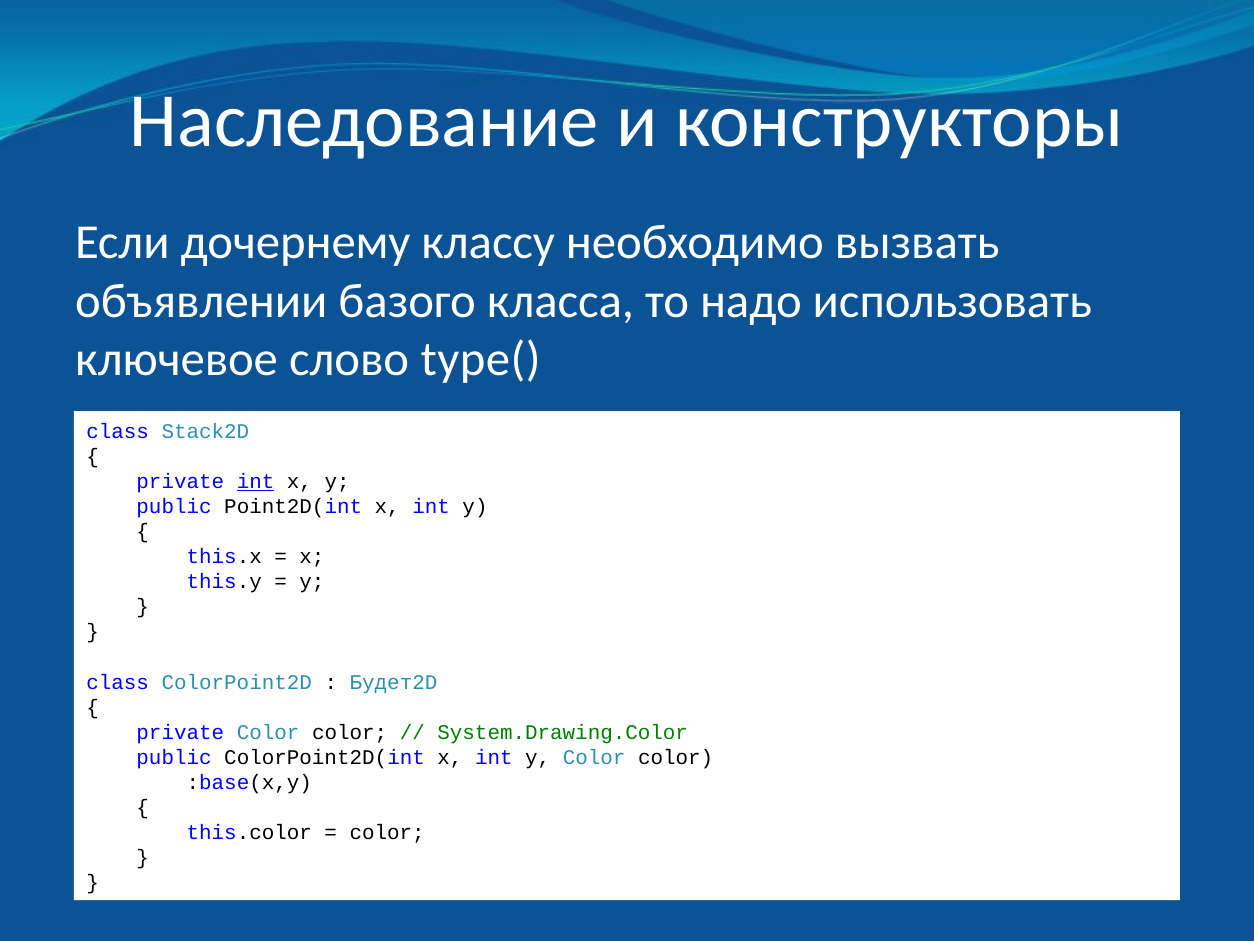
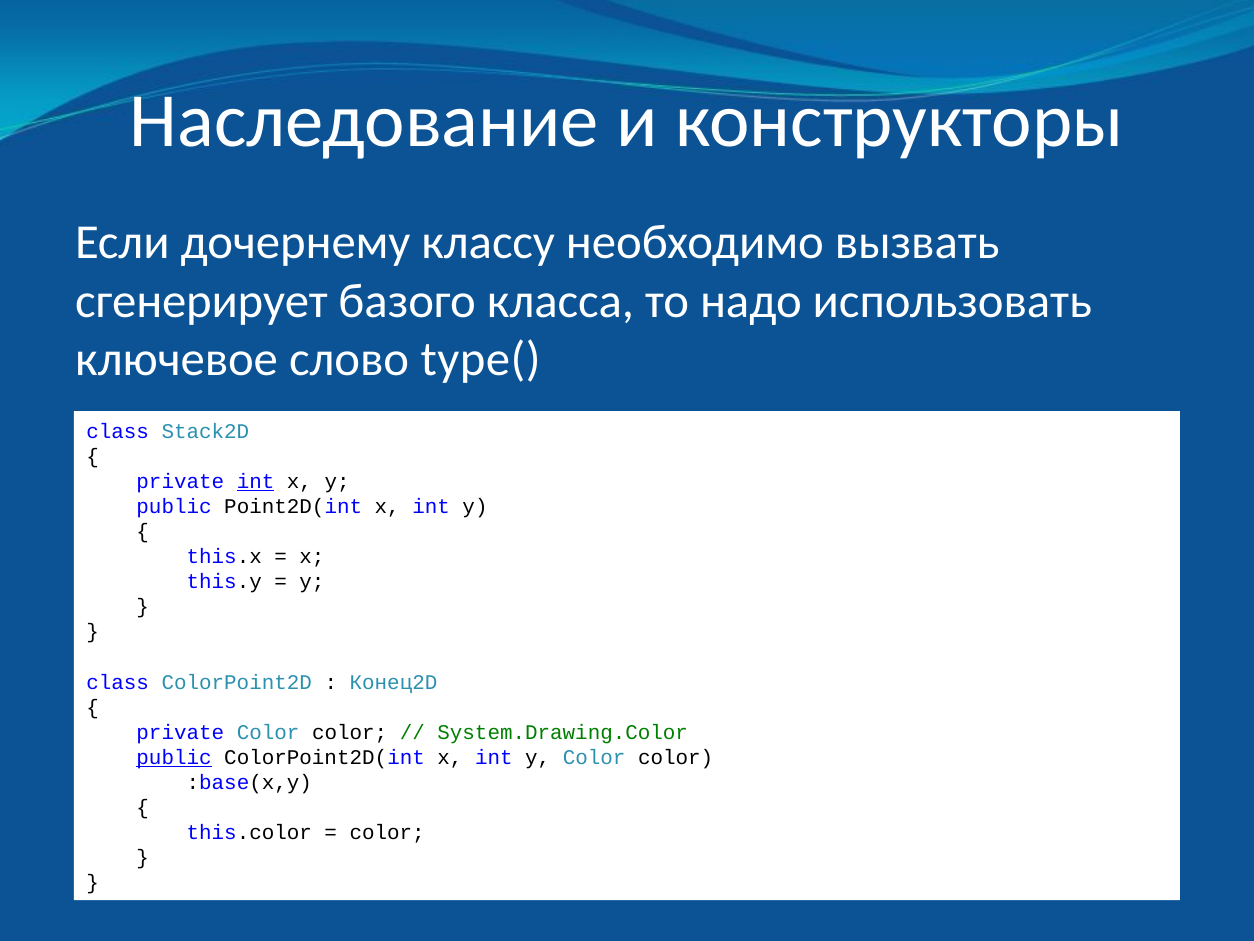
объявлении: объявлении -> сгенерирует
Будет2D: Будет2D -> Конец2D
public at (174, 757) underline: none -> present
